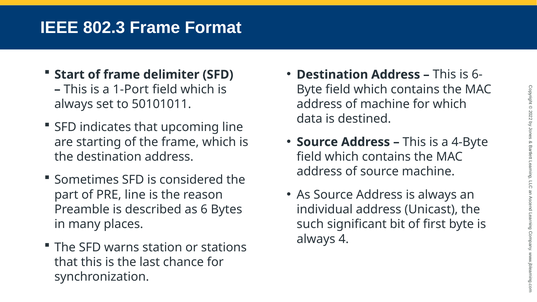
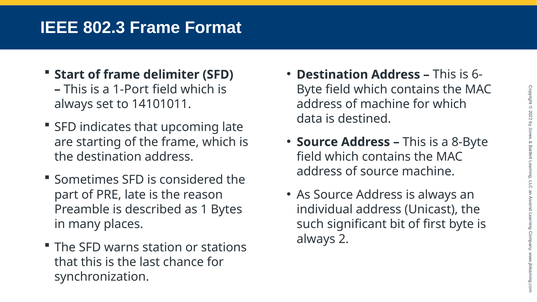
50101011: 50101011 -> 14101011
upcoming line: line -> late
4-Byte: 4-Byte -> 8-Byte
PRE line: line -> late
6: 6 -> 1
always 4: 4 -> 2
